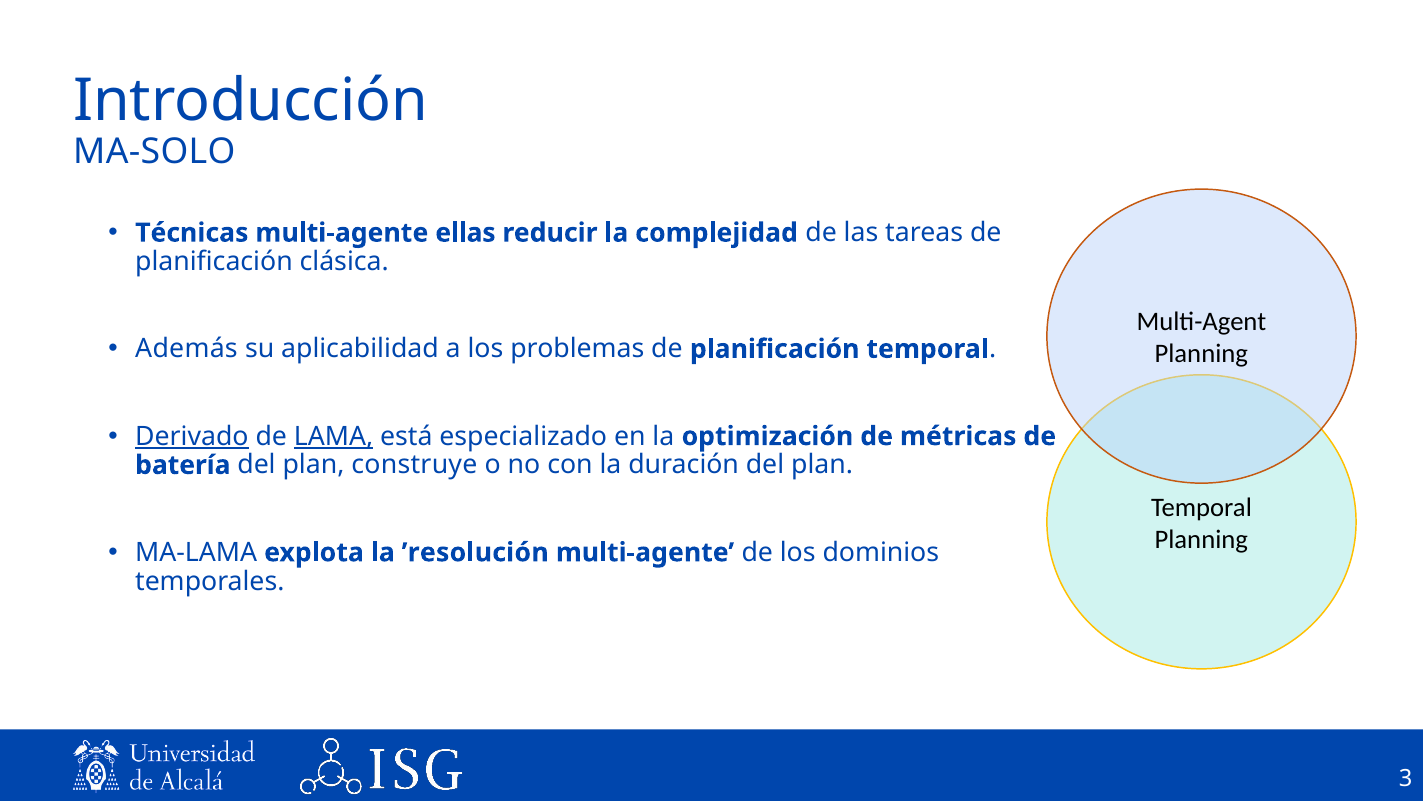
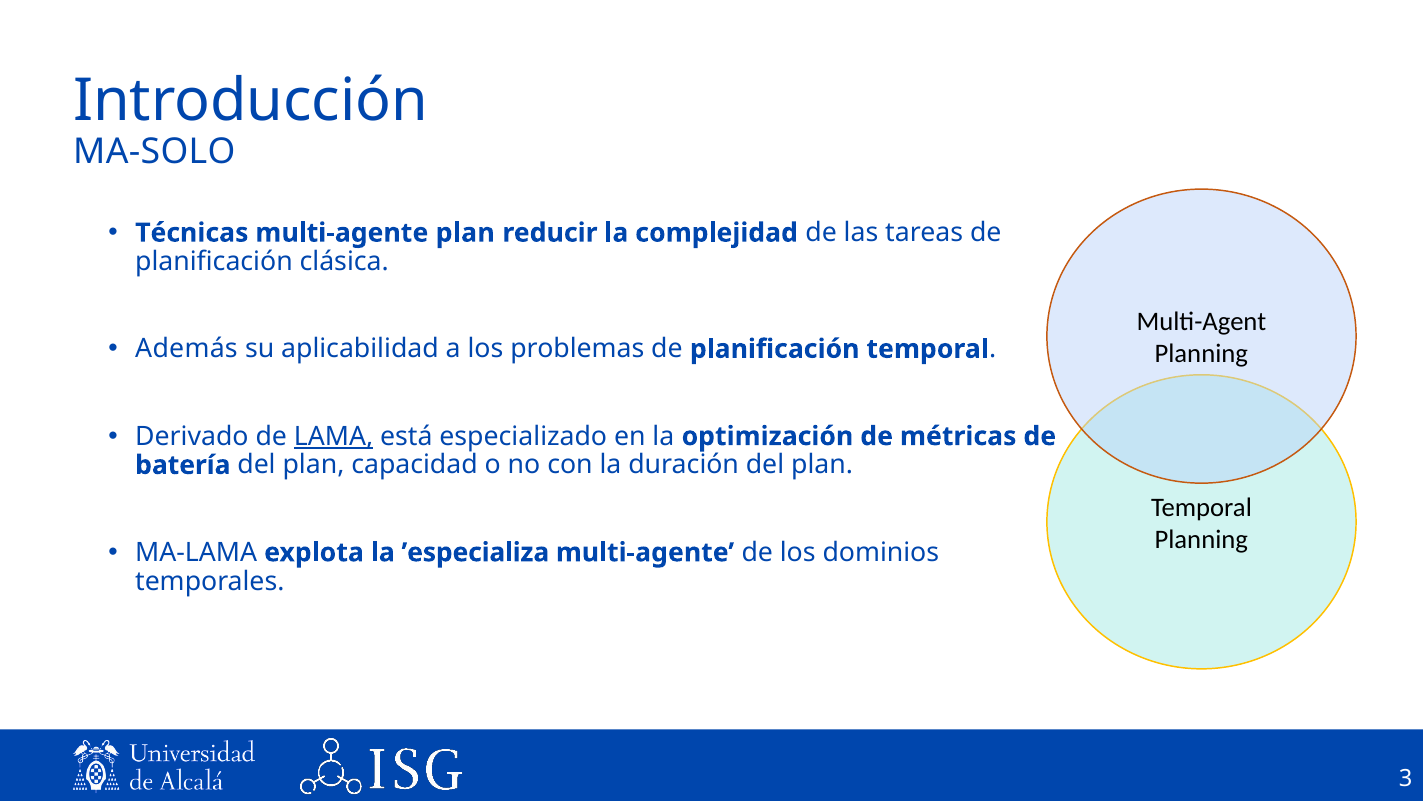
multi-agente ellas: ellas -> plan
Derivado underline: present -> none
construye: construye -> capacidad
’resolución: ’resolución -> ’especializa
